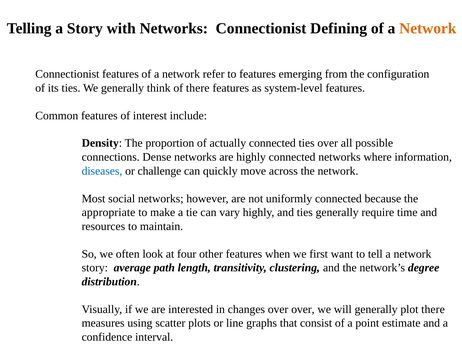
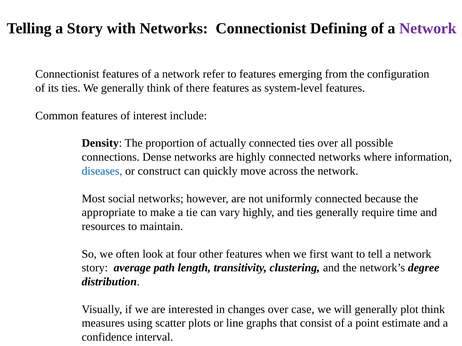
Network at (428, 28) colour: orange -> purple
challenge: challenge -> construct
over over: over -> case
plot there: there -> think
